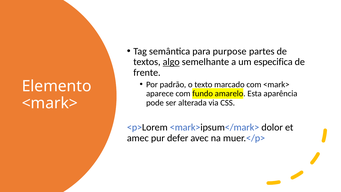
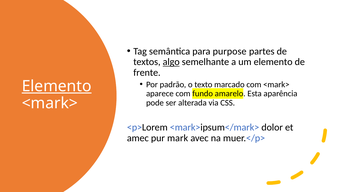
um especifica: especifica -> elemento
Elemento at (57, 86) underline: none -> present
defer: defer -> mark
